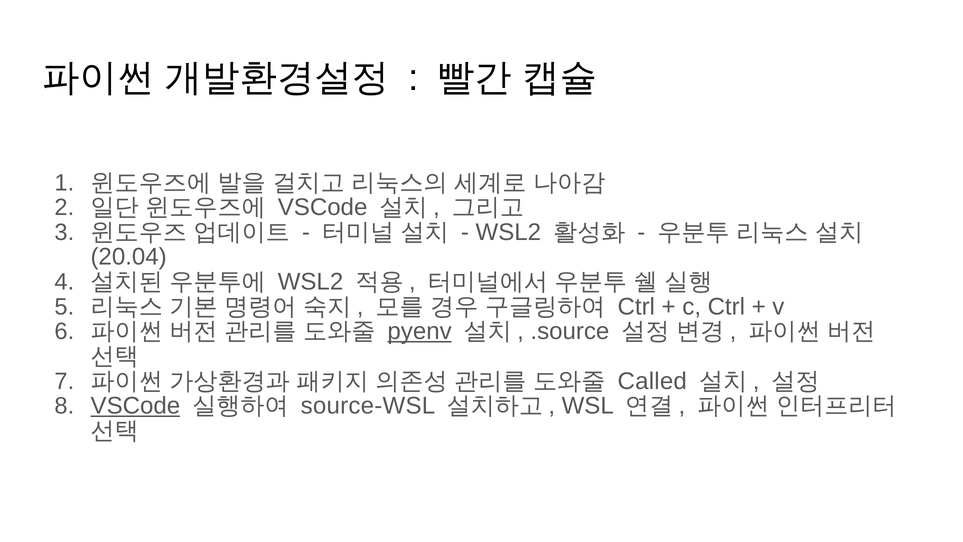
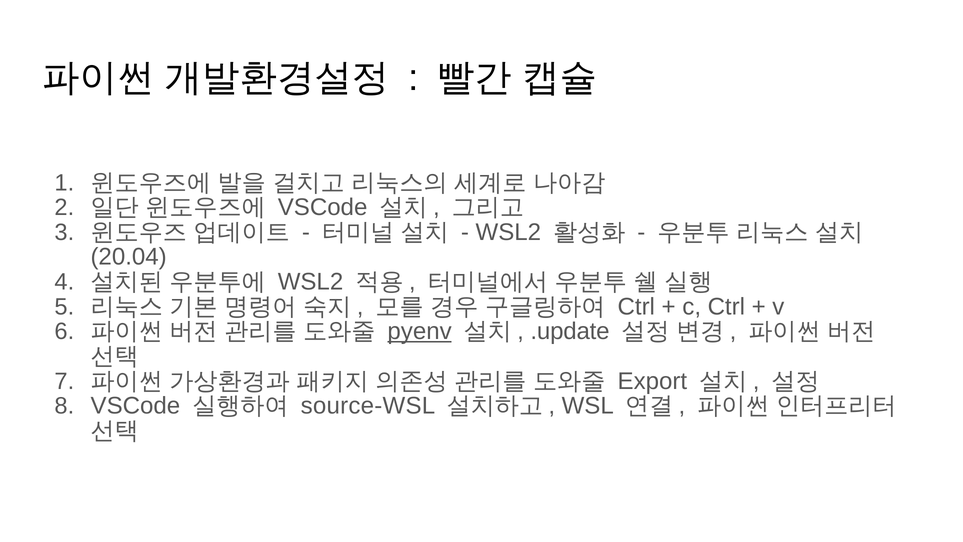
.source: .source -> .update
Called: Called -> Export
VSCode at (135, 406) underline: present -> none
